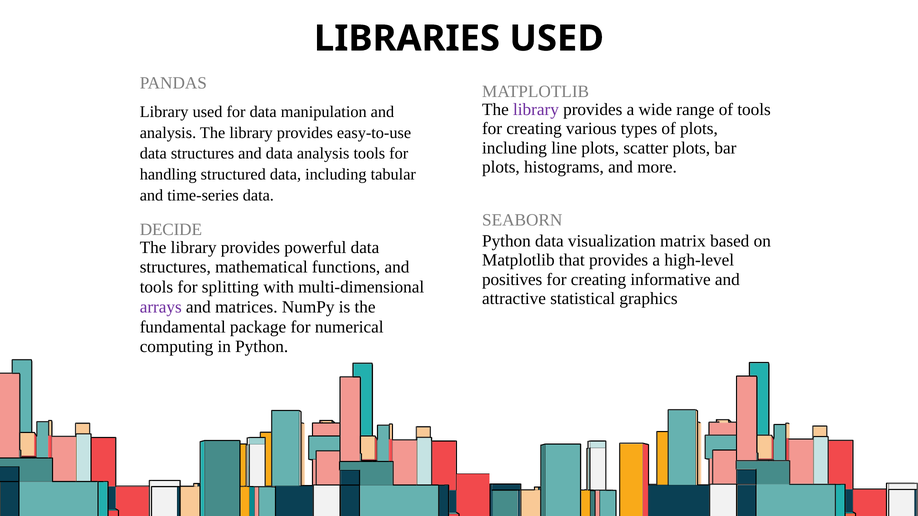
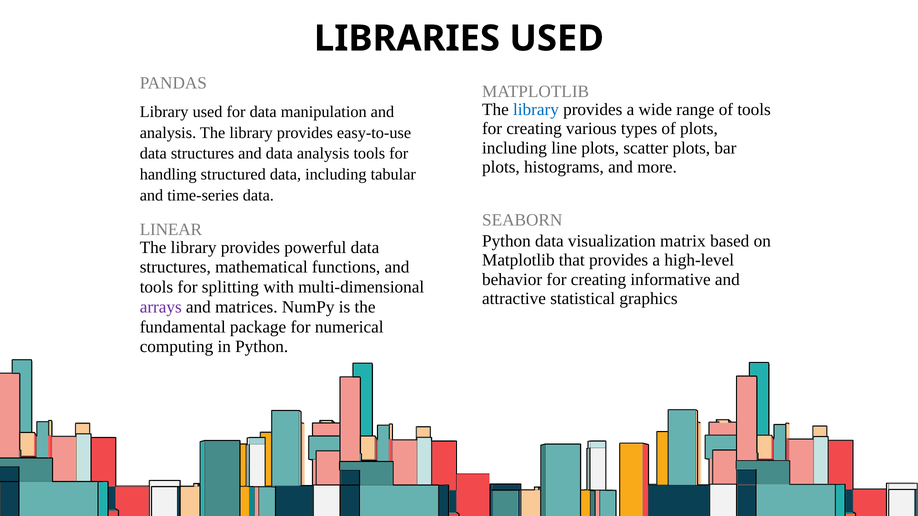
library at (536, 110) colour: purple -> blue
DECIDE: DECIDE -> LINEAR
positives: positives -> behavior
